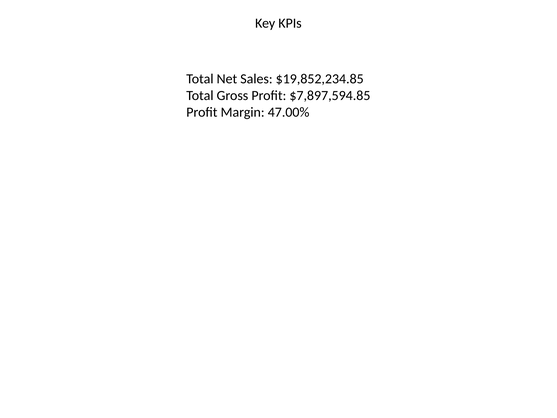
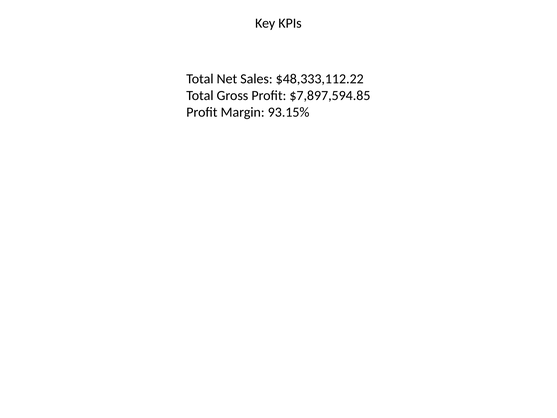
$19,852,234.85: $19,852,234.85 -> $48,333,112.22
47.00%: 47.00% -> 93.15%
